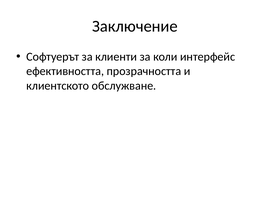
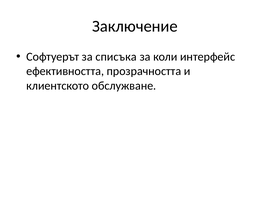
клиенти: клиенти -> списъка
